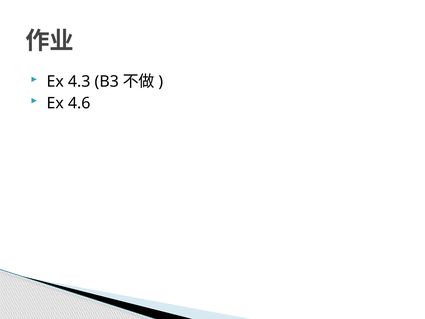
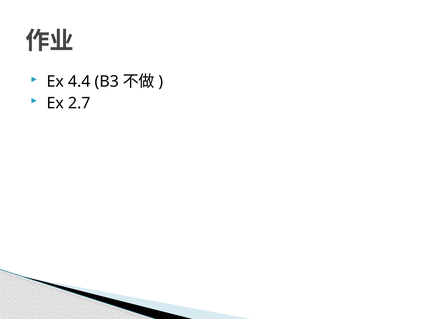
4.3: 4.3 -> 4.4
4.6: 4.6 -> 2.7
